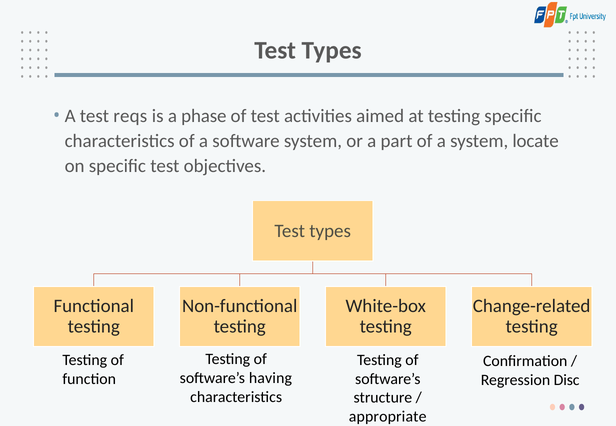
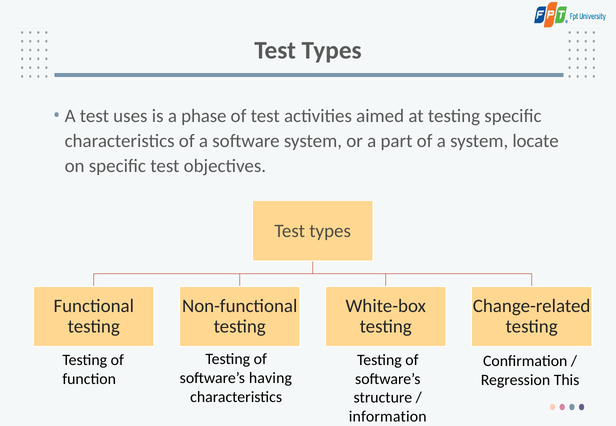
reqs: reqs -> uses
Disc: Disc -> This
appropriate: appropriate -> information
